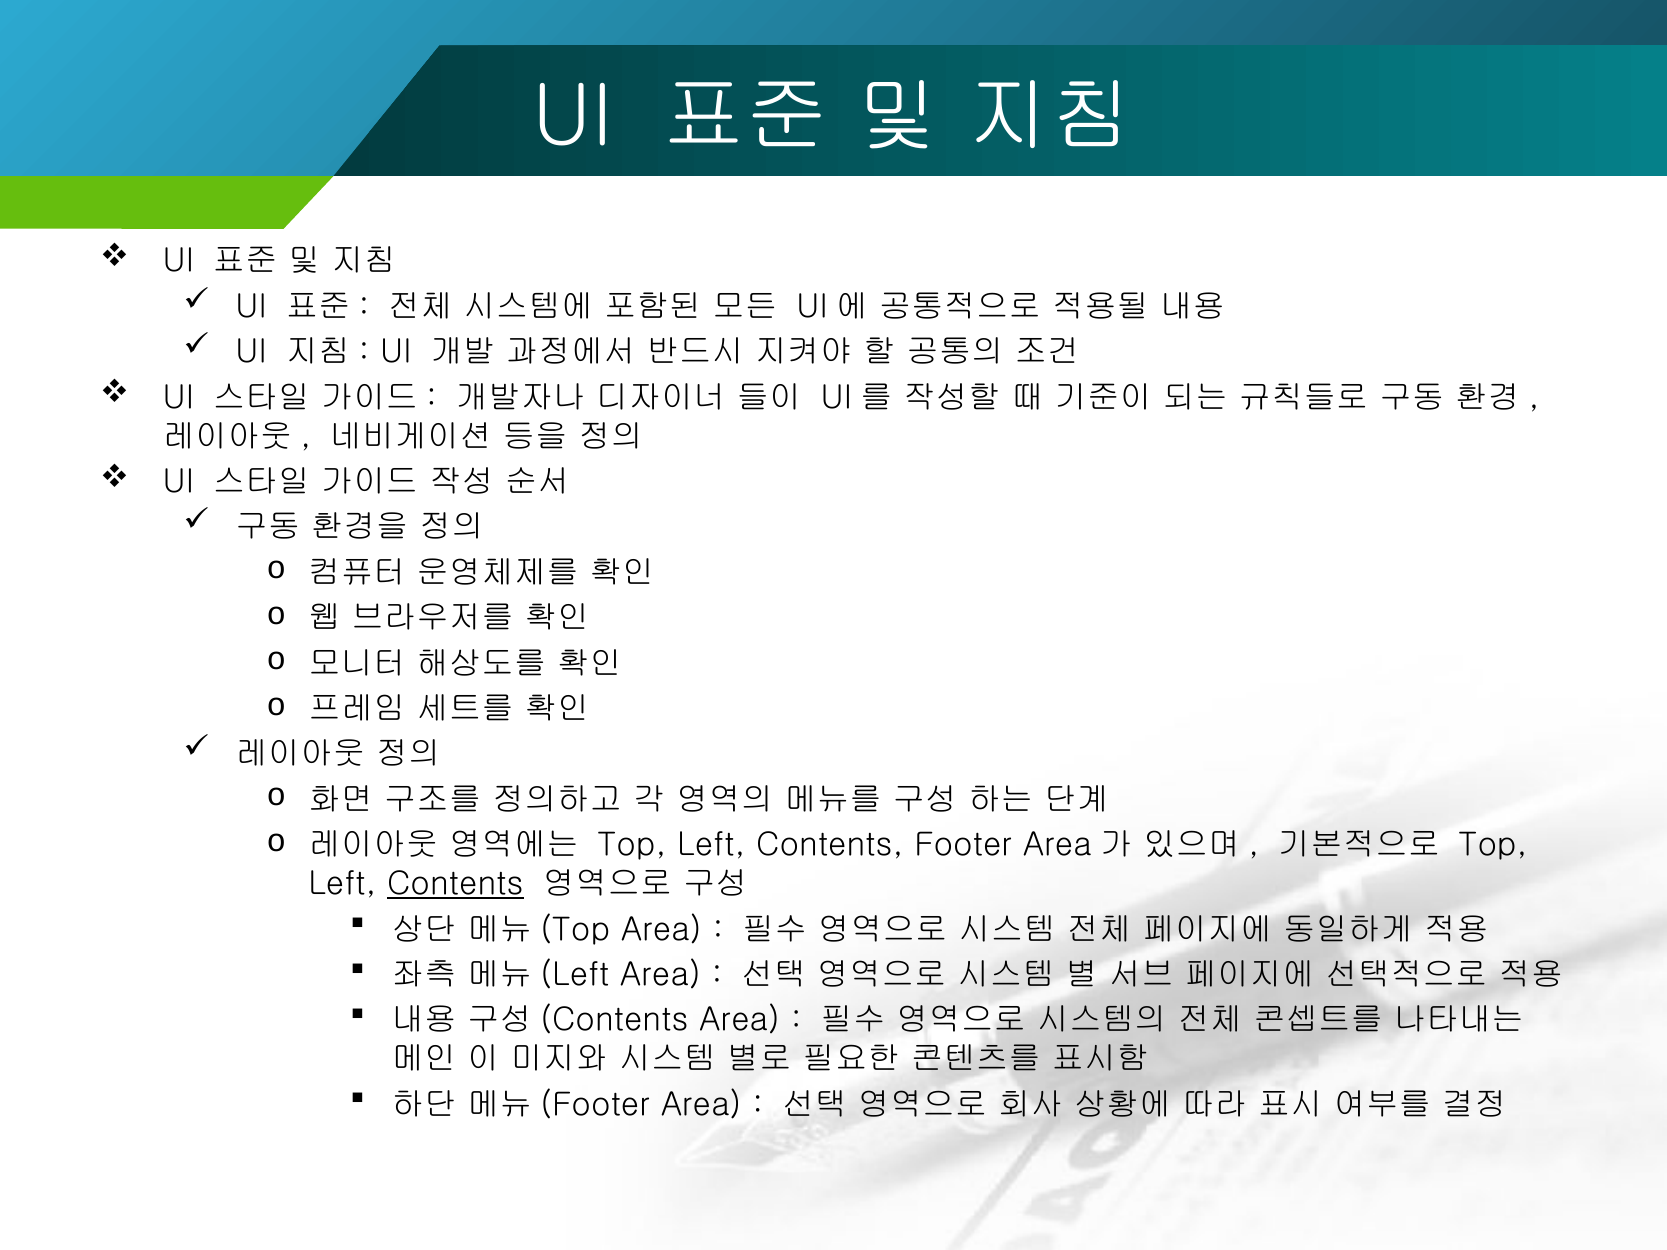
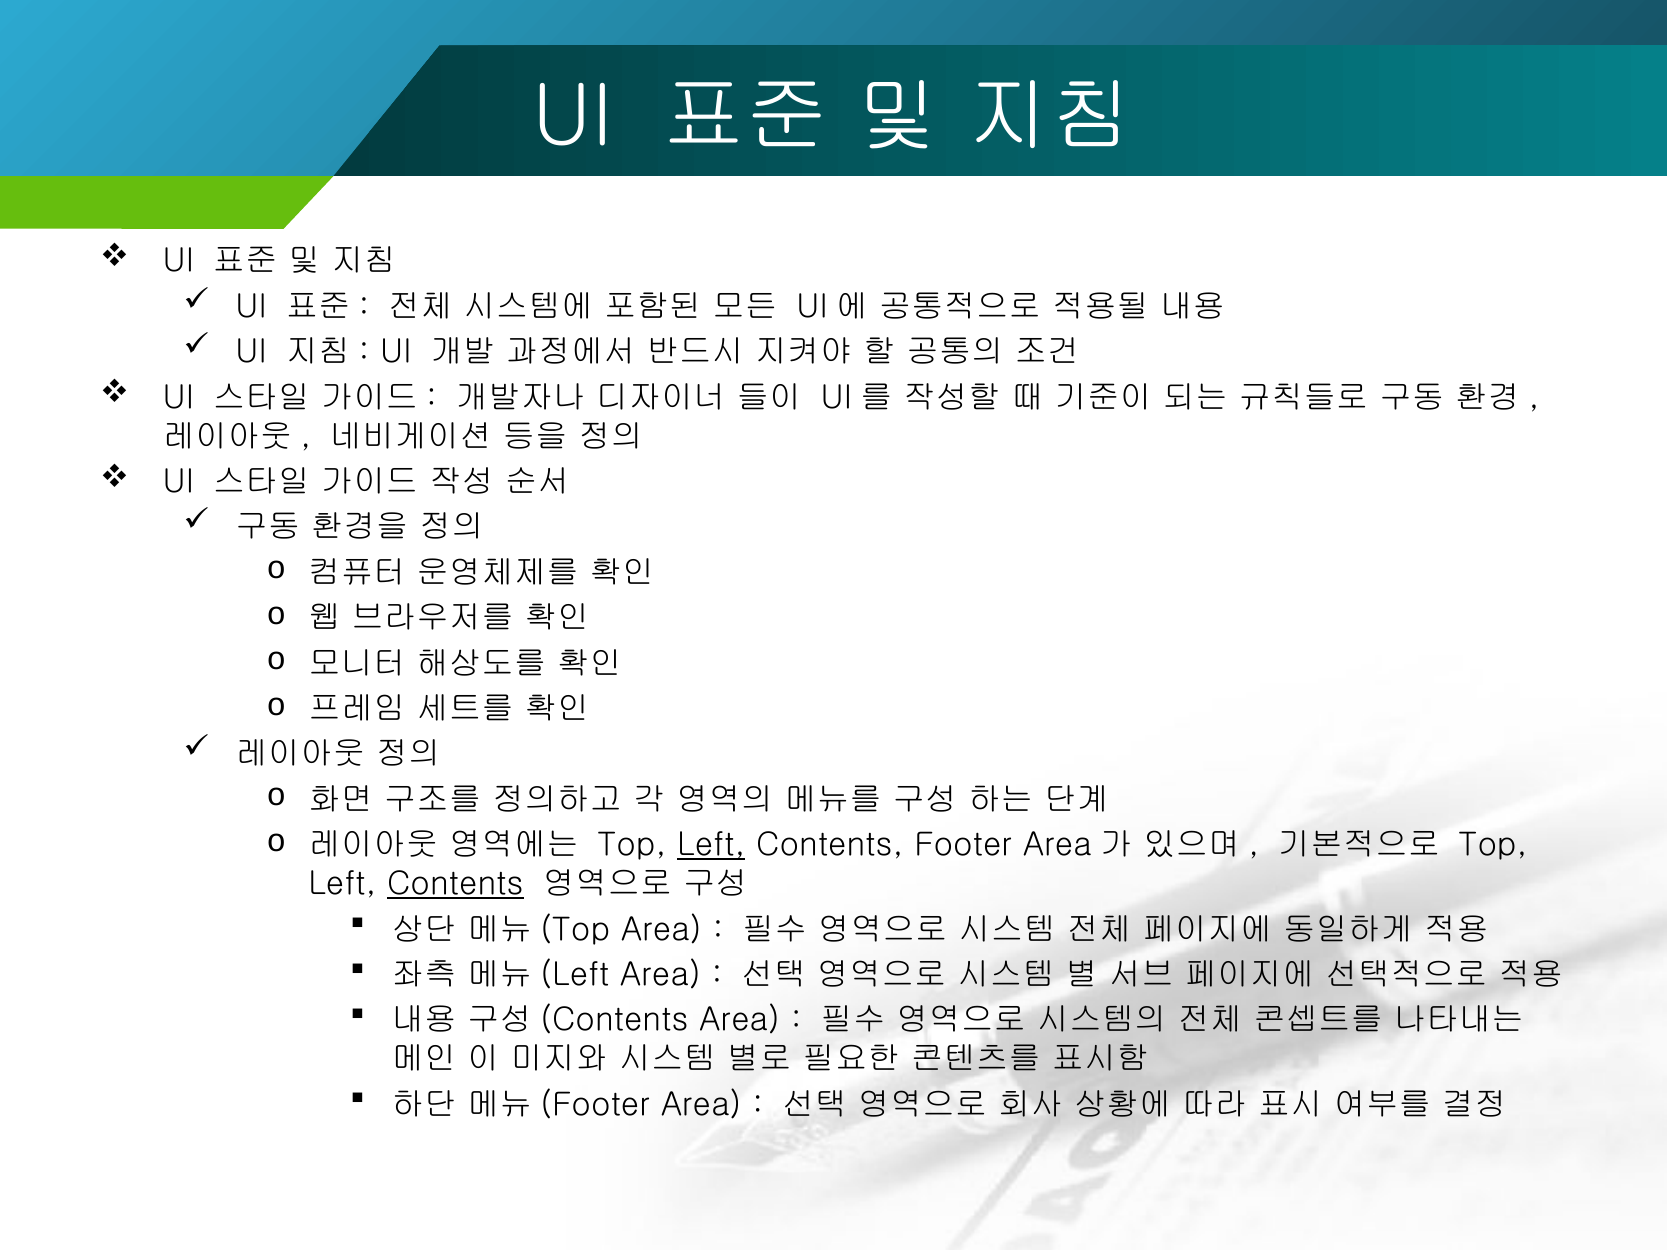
Left at (711, 845) underline: none -> present
